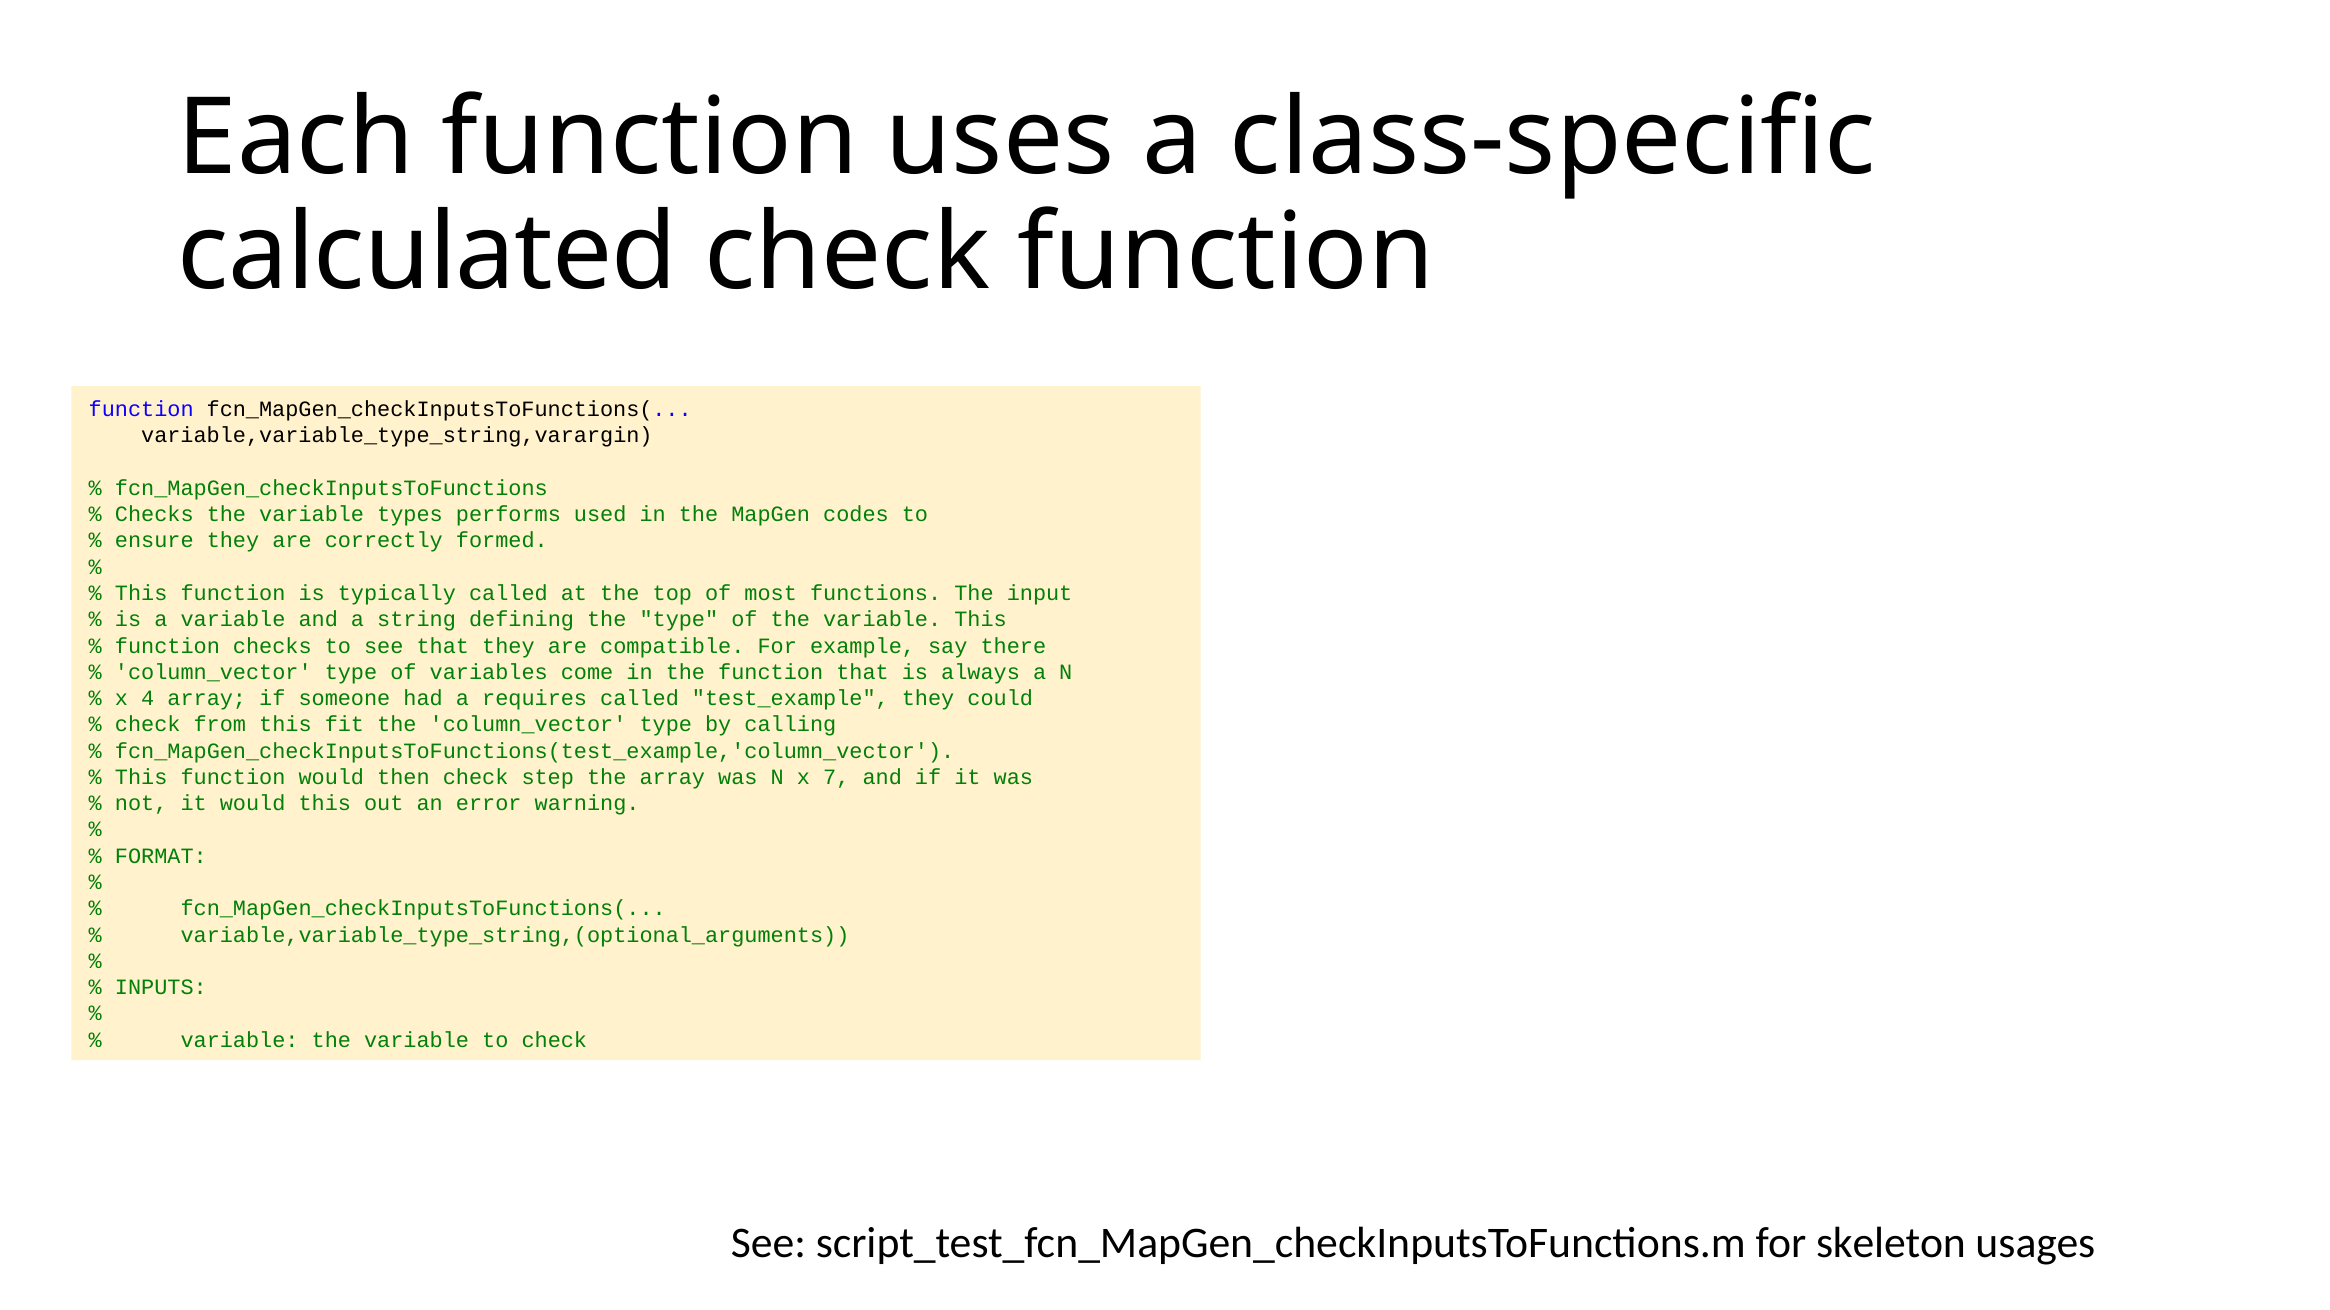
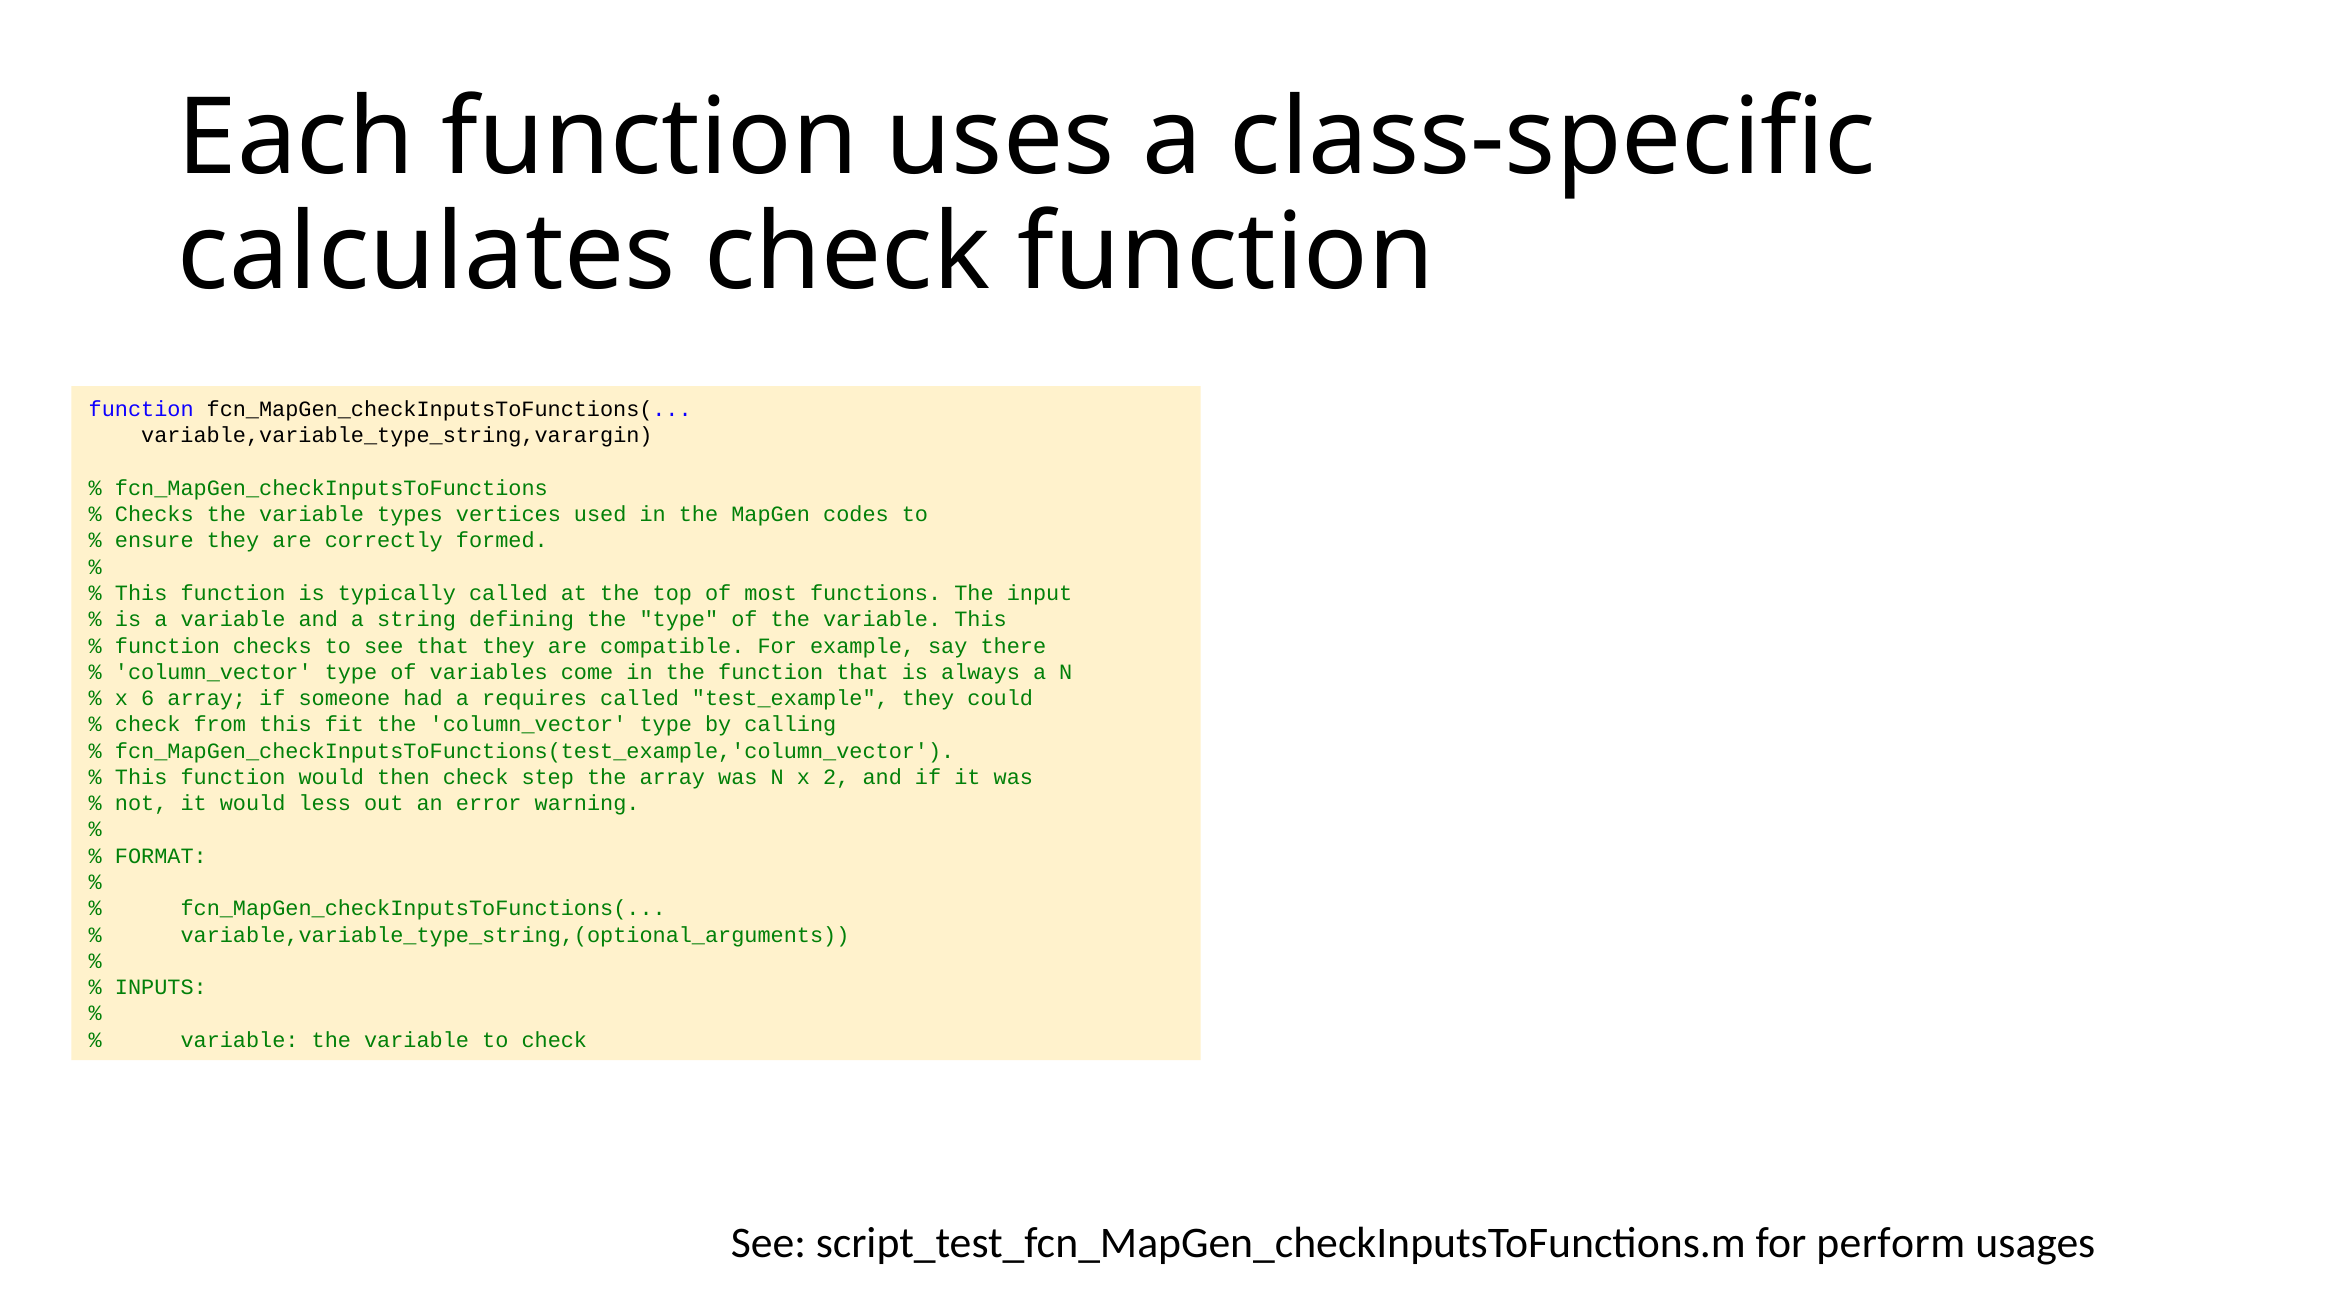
calculated: calculated -> calculates
performs: performs -> vertices
4: 4 -> 6
7: 7 -> 2
would this: this -> less
skeleton: skeleton -> perform
